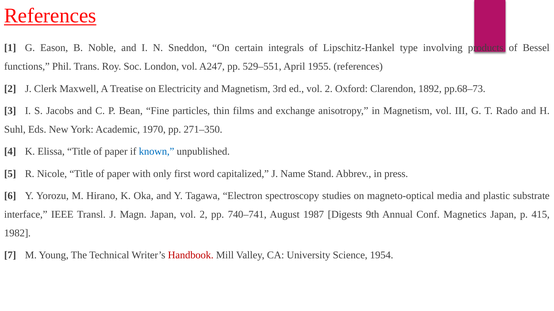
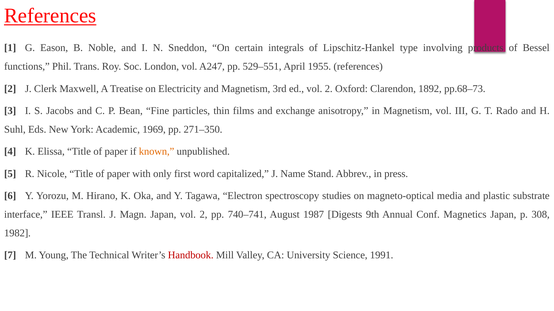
1970: 1970 -> 1969
known colour: blue -> orange
415: 415 -> 308
1954: 1954 -> 1991
